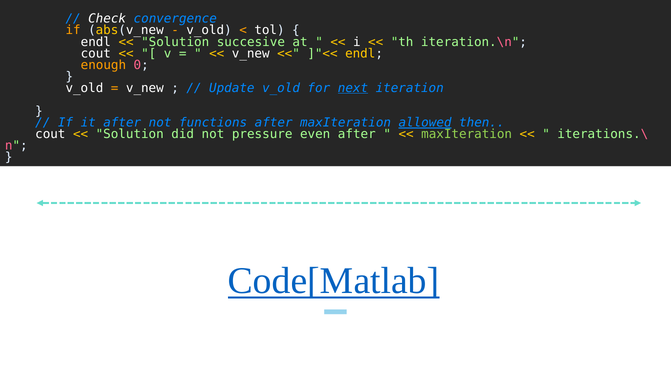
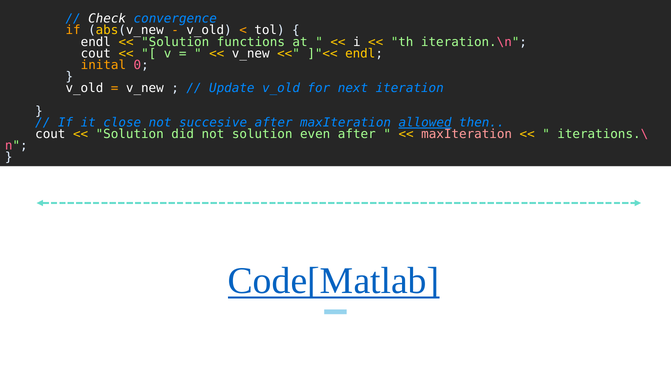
succesive: succesive -> functions
enough: enough -> inital
next underline: present -> none
it after: after -> close
functions: functions -> succesive
not pressure: pressure -> solution
maxIteration at (467, 134) colour: light green -> pink
